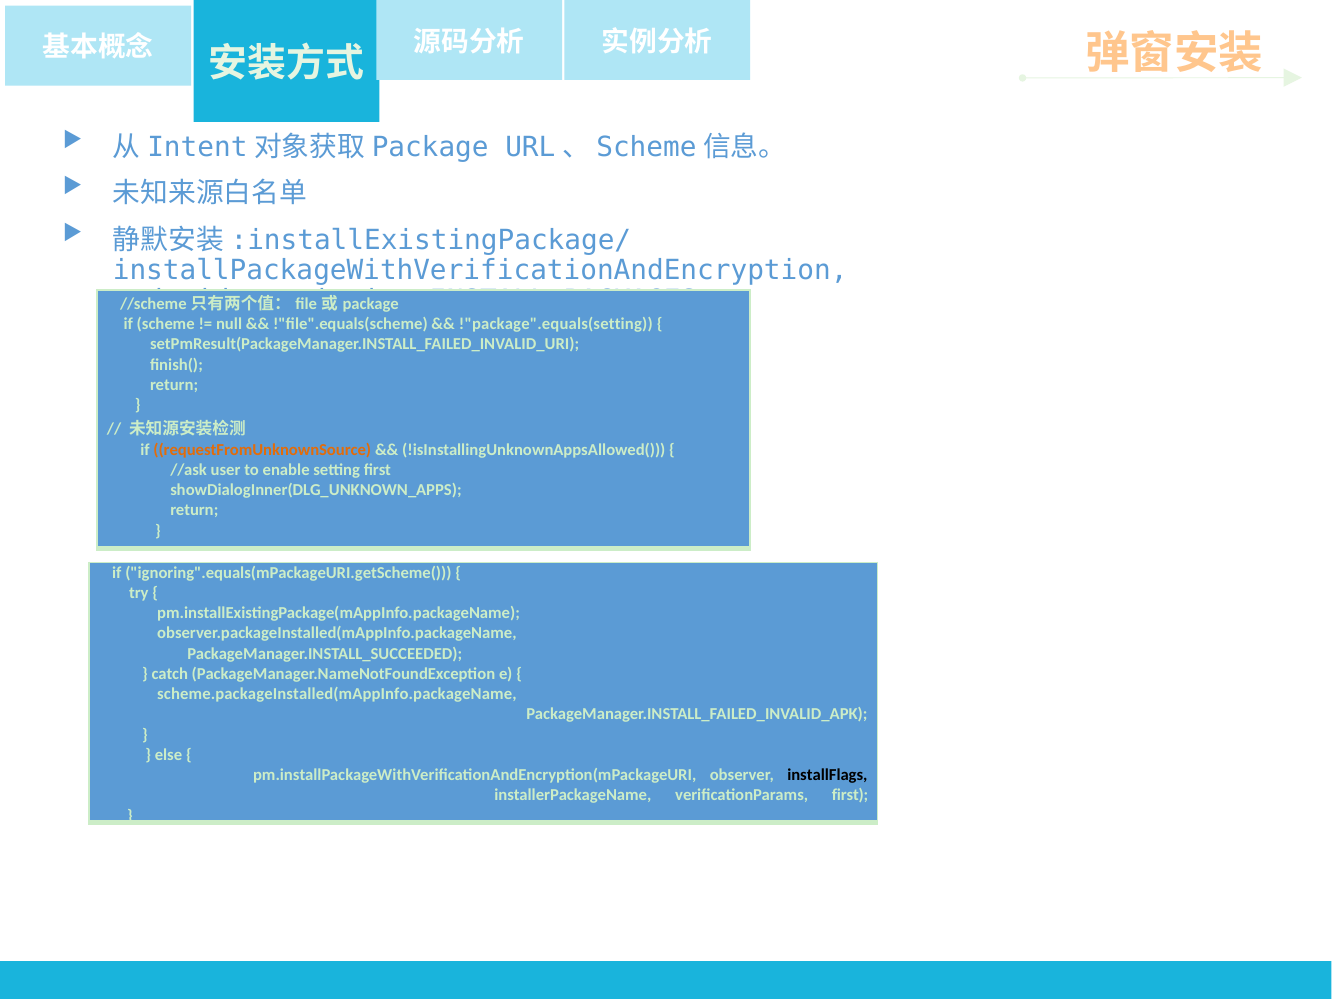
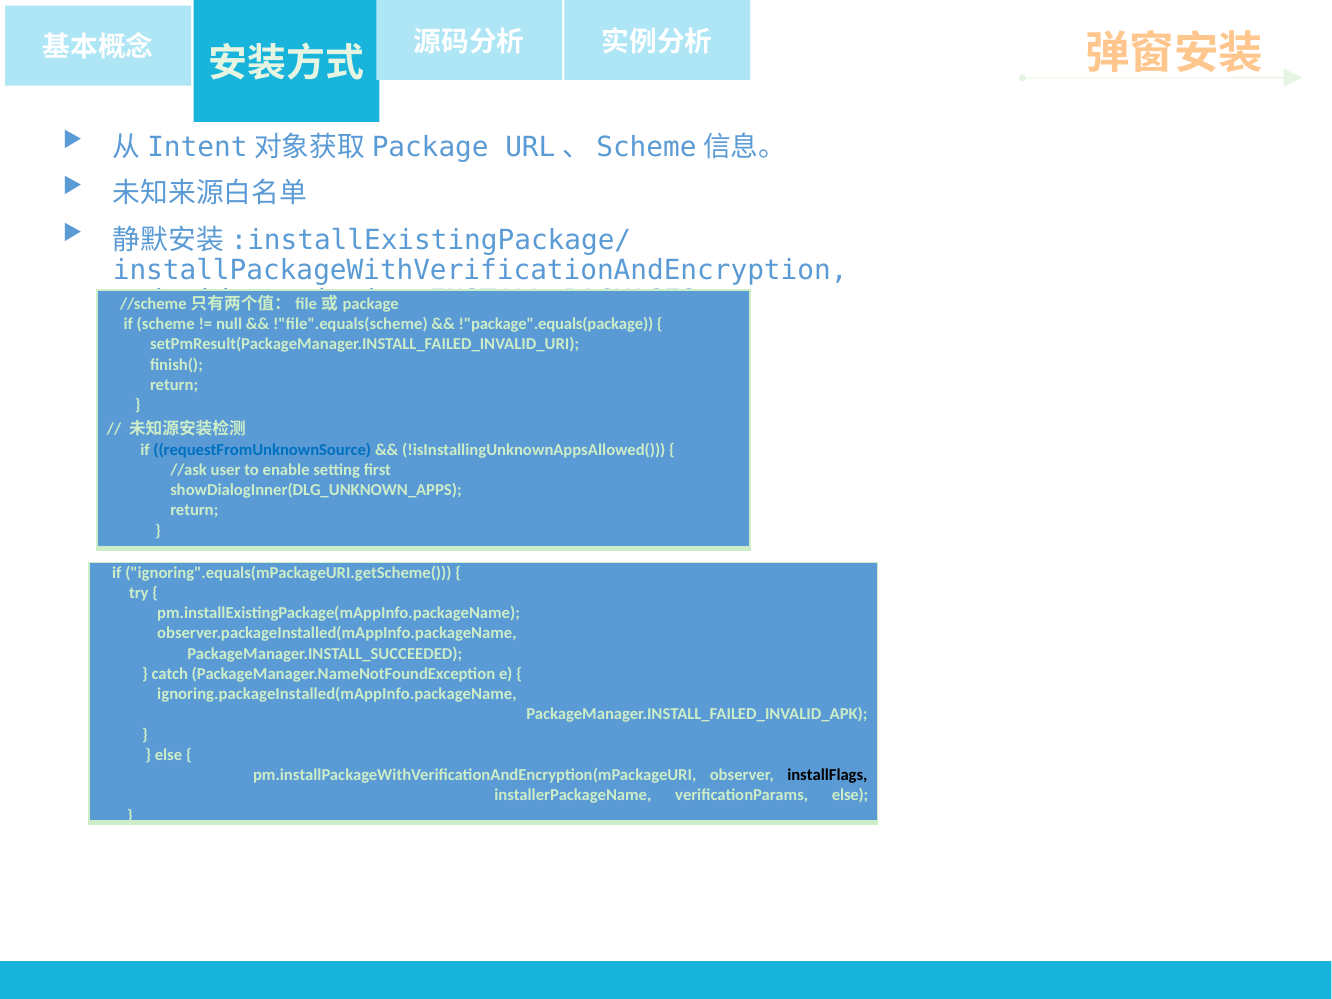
!"package".equals(setting: !"package".equals(setting -> !"package".equals(package
requestFromUnknownSource colour: orange -> blue
scheme.packageInstalled(mAppInfo.packageName: scheme.packageInstalled(mAppInfo.packageName -> ignoring.packageInstalled(mAppInfo.packageName
verificationParams first: first -> else
